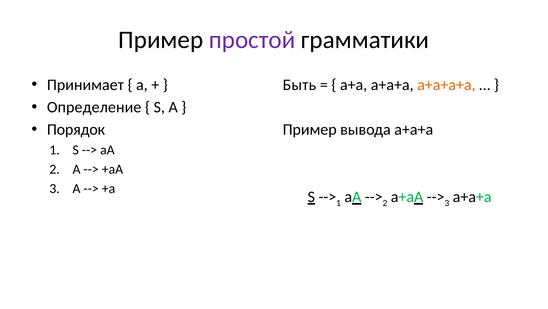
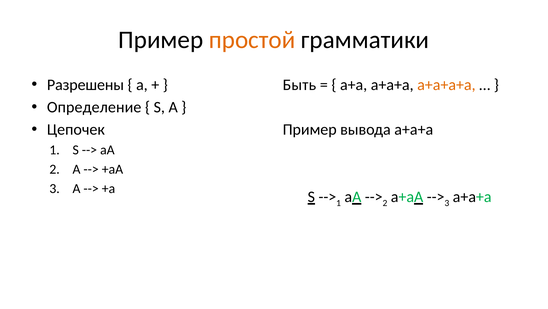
простой colour: purple -> orange
Принимает: Принимает -> Разрешены
Порядок: Порядок -> Цепочек
